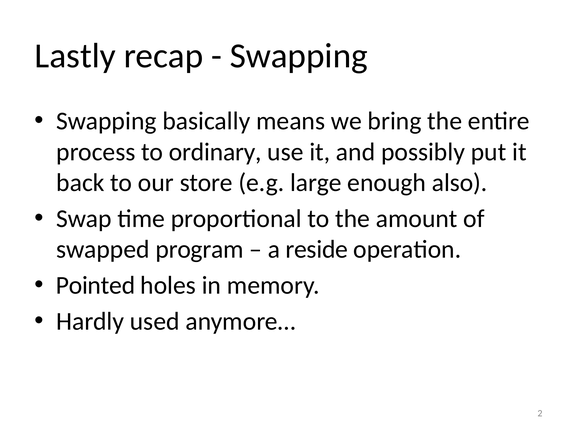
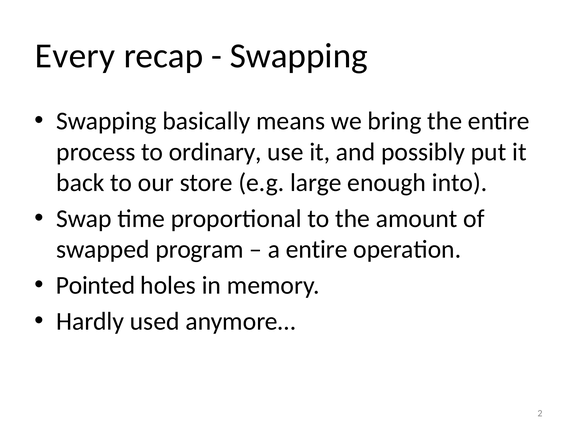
Lastly: Lastly -> Every
also: also -> into
a reside: reside -> entire
